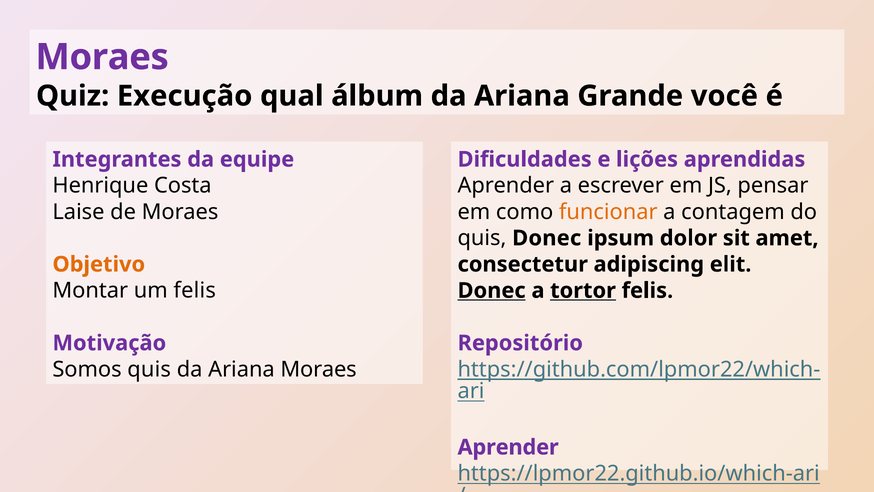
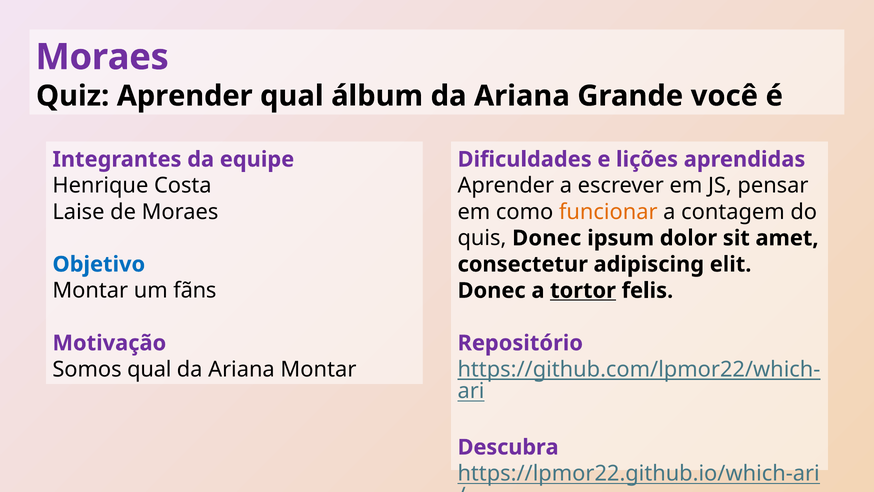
Quiz Execução: Execução -> Aprender
Objetivo colour: orange -> blue
um felis: felis -> fãns
Donec at (492, 290) underline: present -> none
Somos quis: quis -> qual
Ariana Moraes: Moraes -> Montar
Aprender at (508, 447): Aprender -> Descubra
